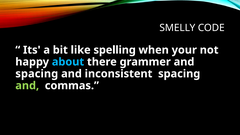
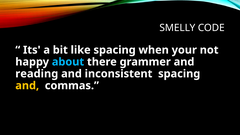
like spelling: spelling -> spacing
spacing at (37, 74): spacing -> reading
and at (27, 86) colour: light green -> yellow
